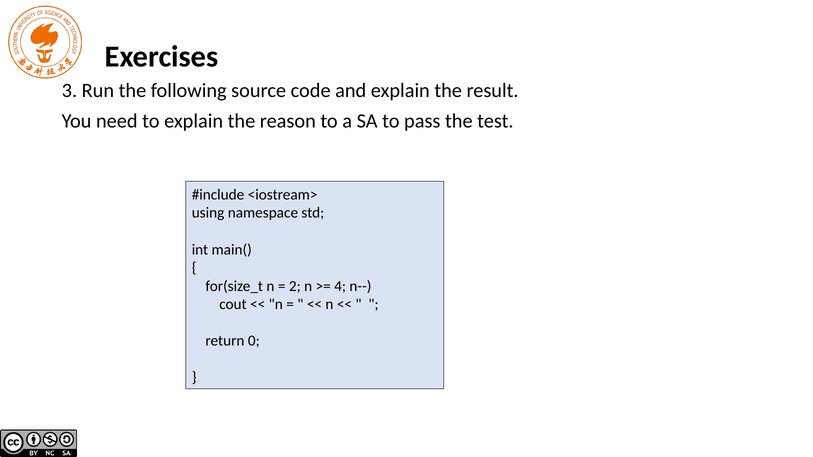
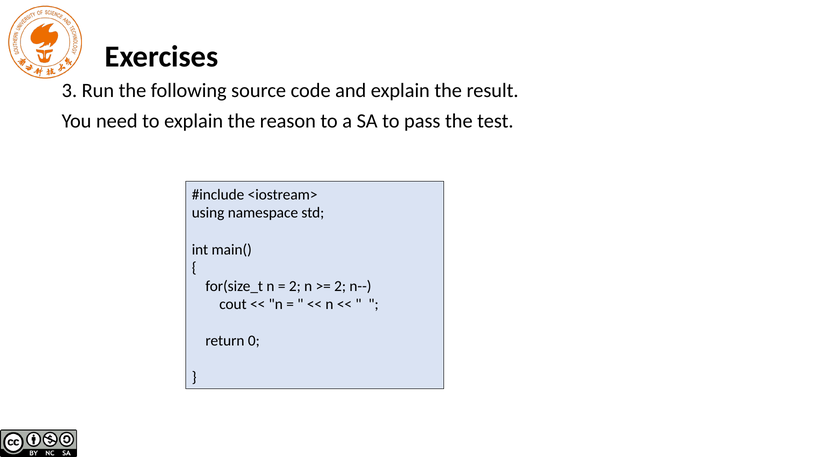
4 at (340, 286): 4 -> 2
